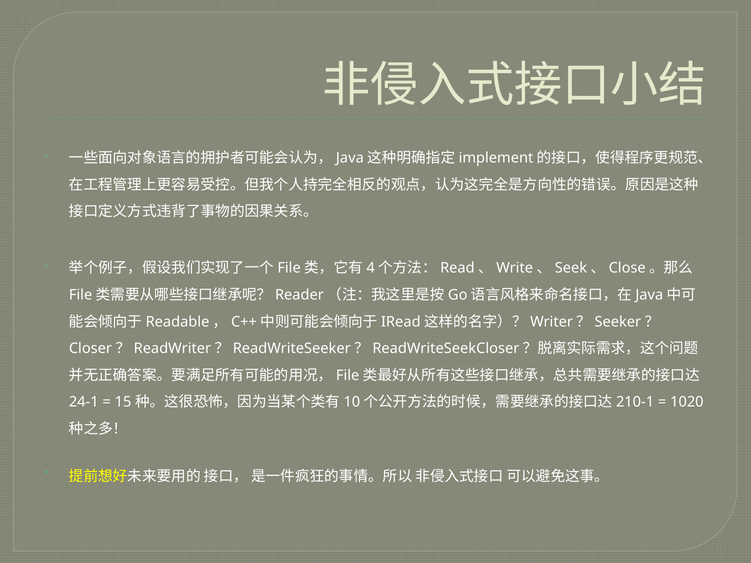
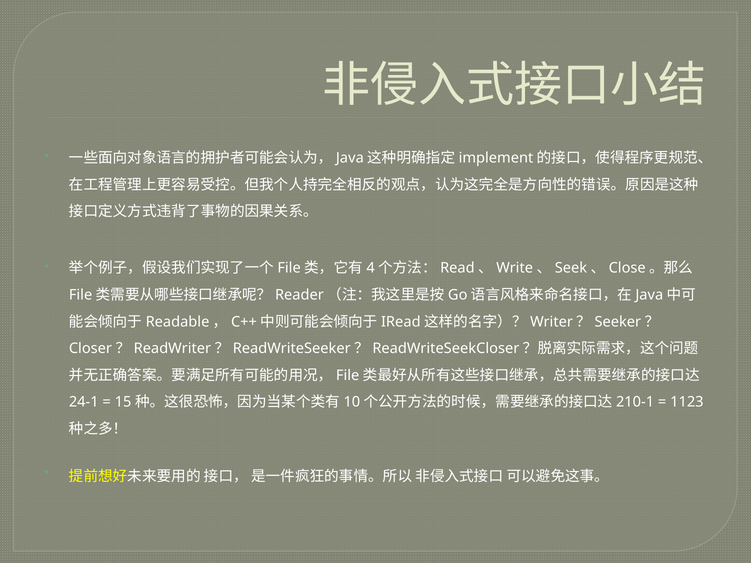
1020: 1020 -> 1123
